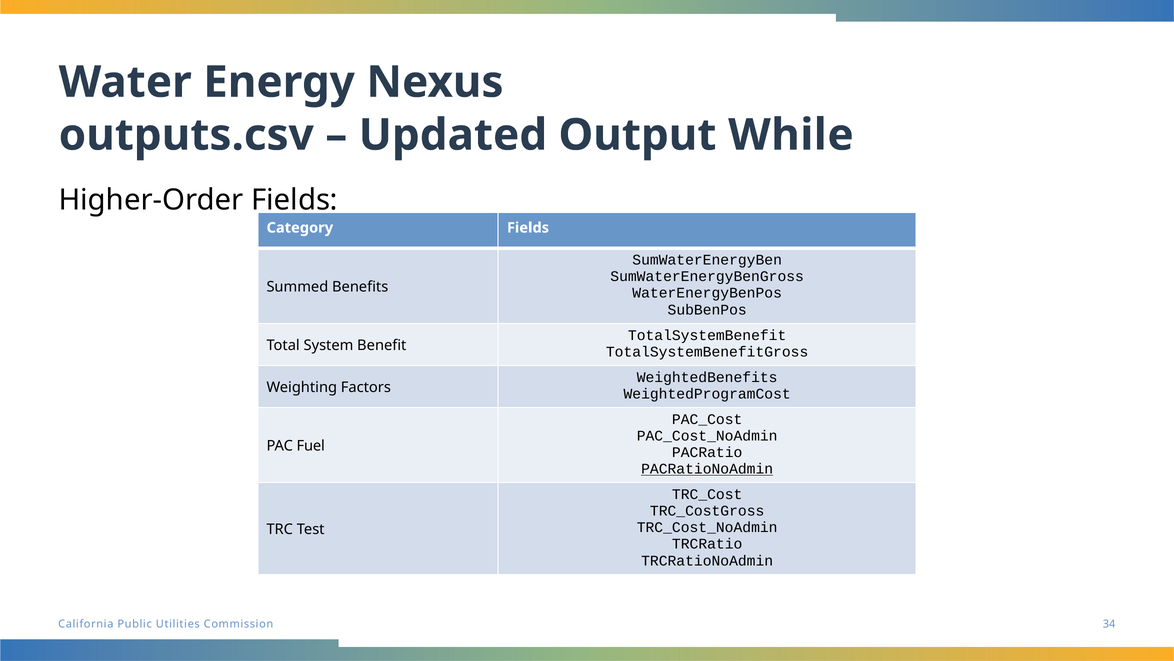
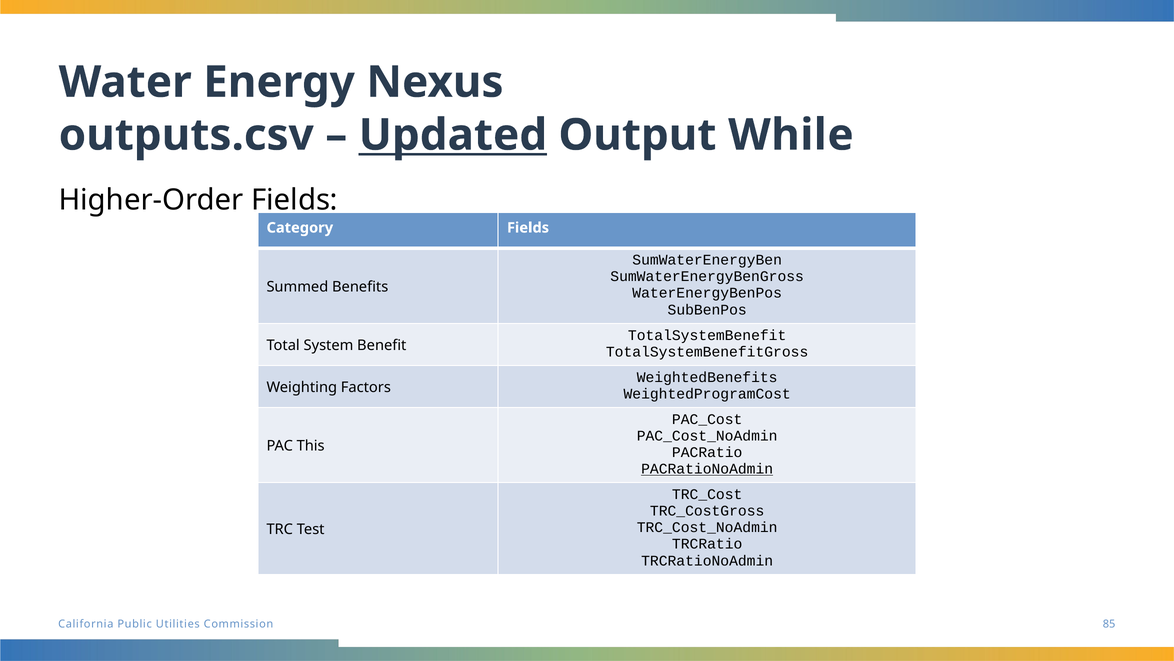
Updated underline: none -> present
Fuel: Fuel -> This
34: 34 -> 85
